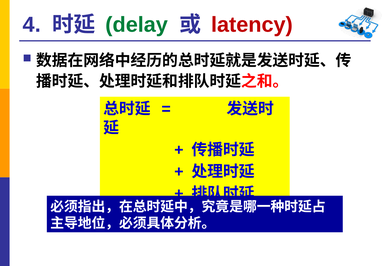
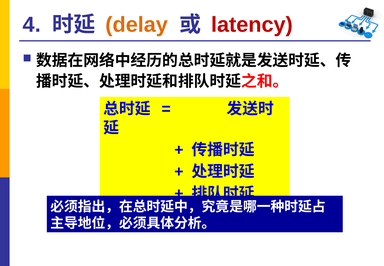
delay colour: green -> orange
